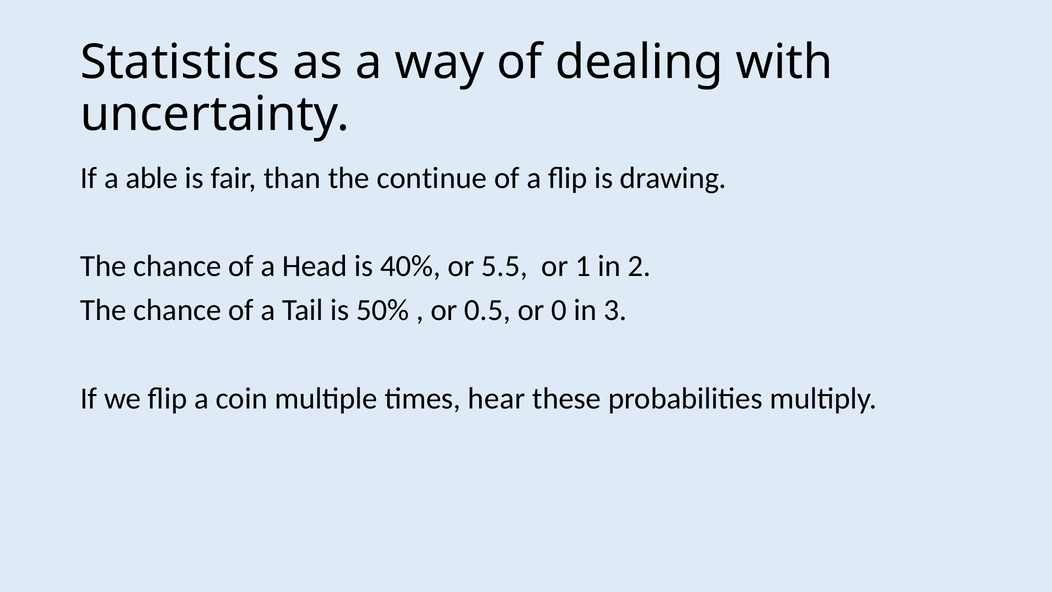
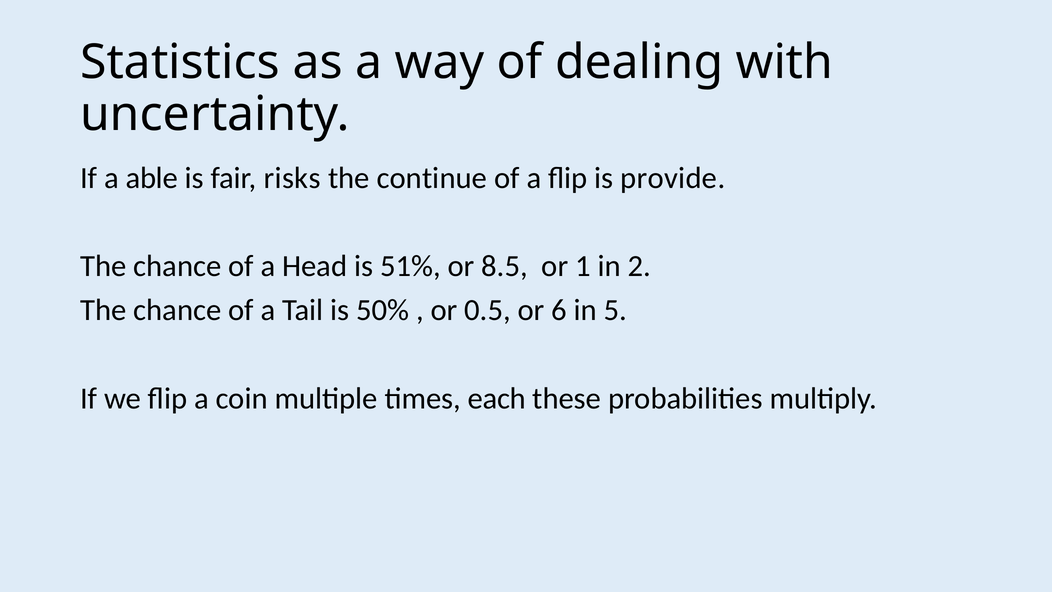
than: than -> risks
drawing: drawing -> provide
40%: 40% -> 51%
5.5: 5.5 -> 8.5
0: 0 -> 6
3: 3 -> 5
hear: hear -> each
